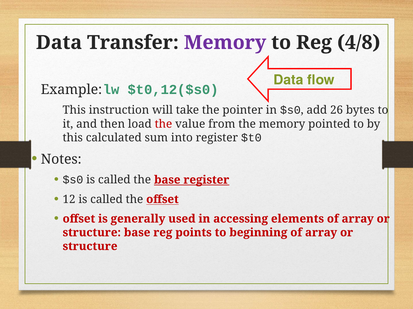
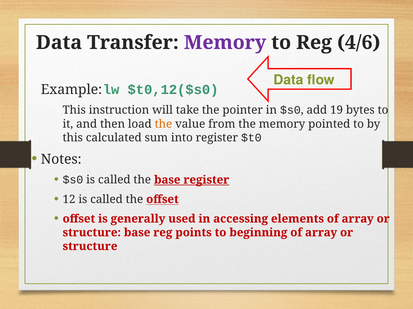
4/8: 4/8 -> 4/6
26: 26 -> 19
the at (163, 124) colour: red -> orange
